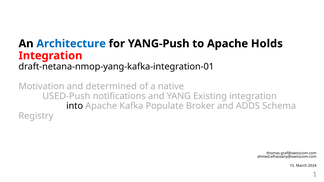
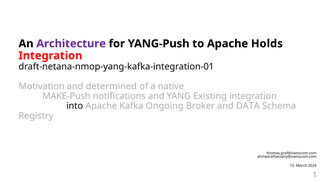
Architecture colour: blue -> purple
USED-Push: USED-Push -> MAKE-Push
Populate: Populate -> Ongoing
ADDS: ADDS -> DATA
